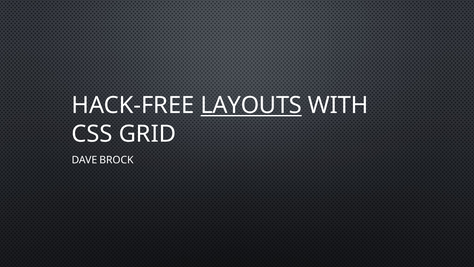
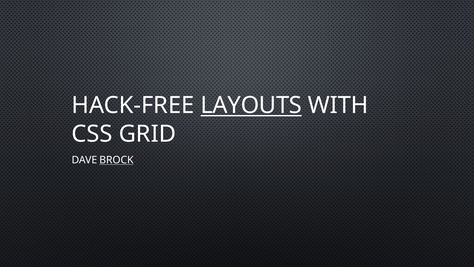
BROCK underline: none -> present
